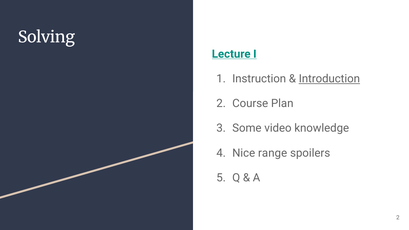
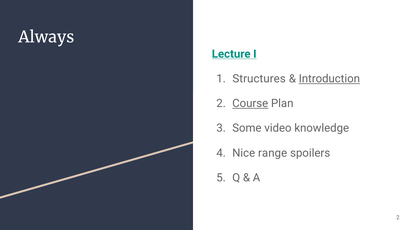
Solving: Solving -> Always
Instruction: Instruction -> Structures
Course underline: none -> present
